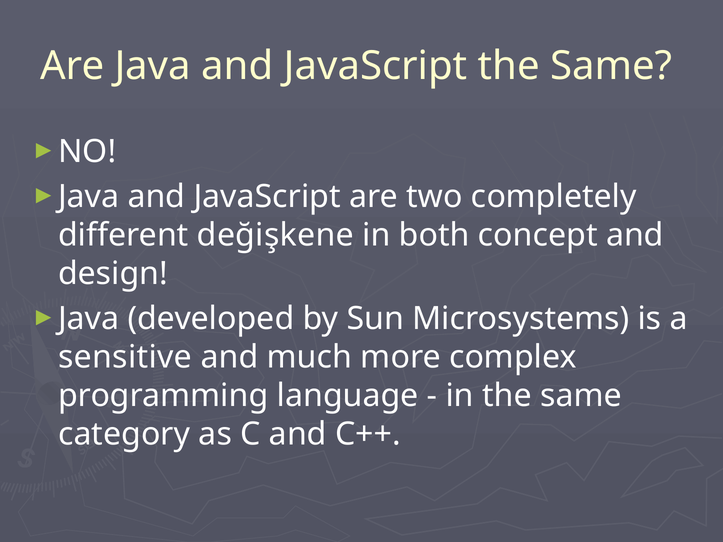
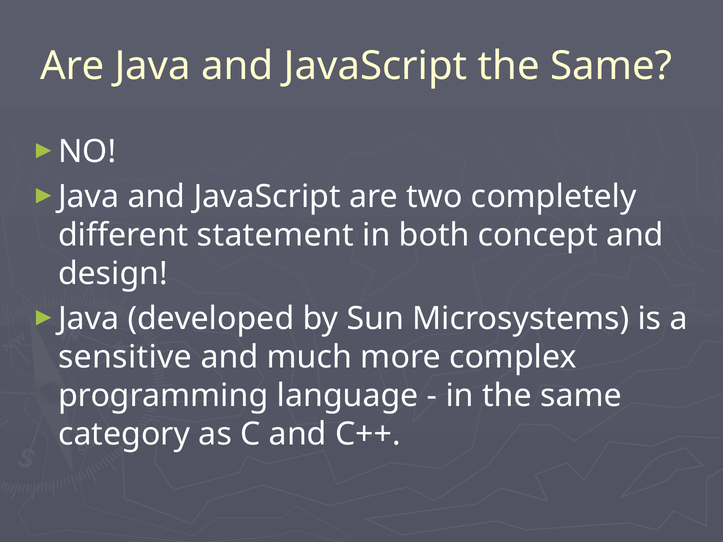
değişkene: değişkene -> statement
